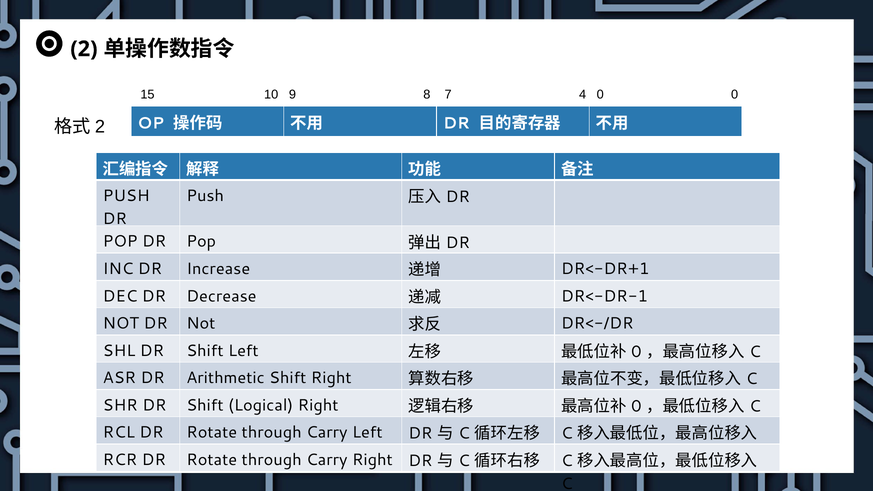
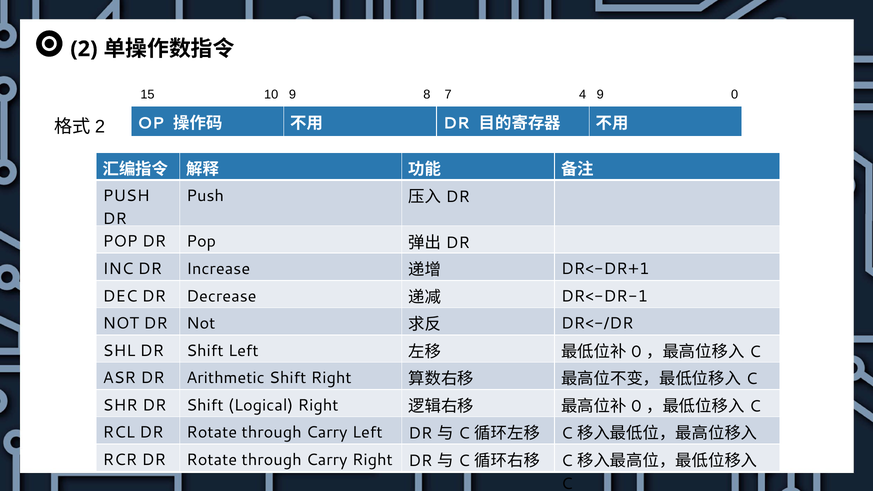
4 0: 0 -> 9
